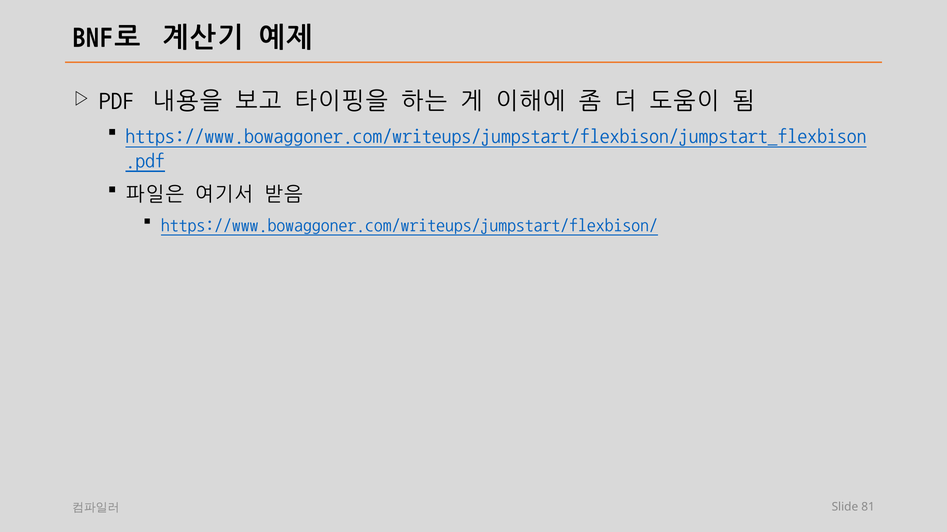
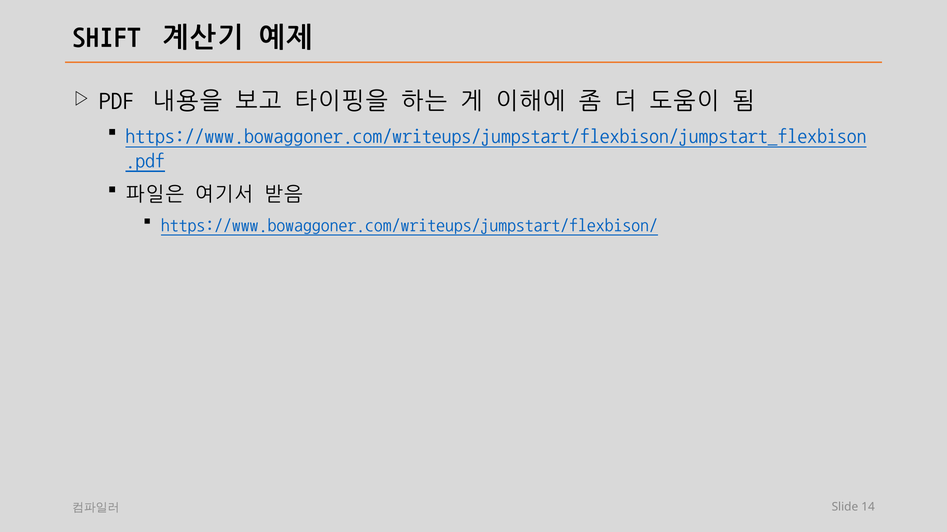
BNF로: BNF로 -> SHIFT
81: 81 -> 14
